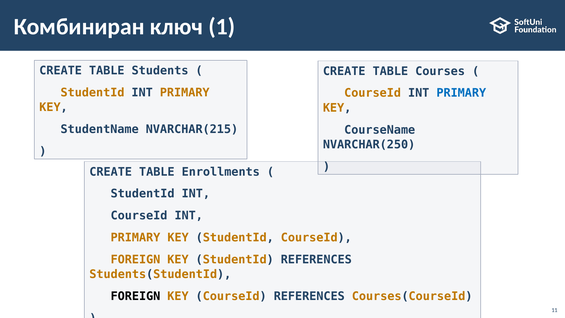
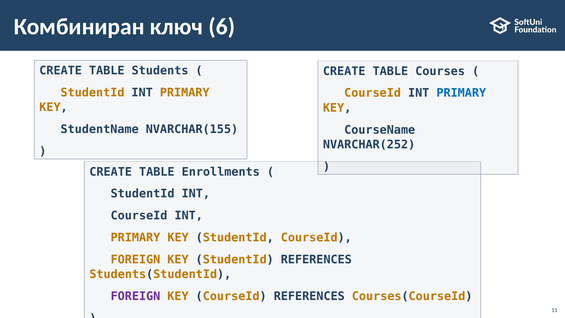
1: 1 -> 6
NVARCHAR(215: NVARCHAR(215 -> NVARCHAR(155
NVARCHAR(250: NVARCHAR(250 -> NVARCHAR(252
FOREIGN at (135, 296) colour: black -> purple
